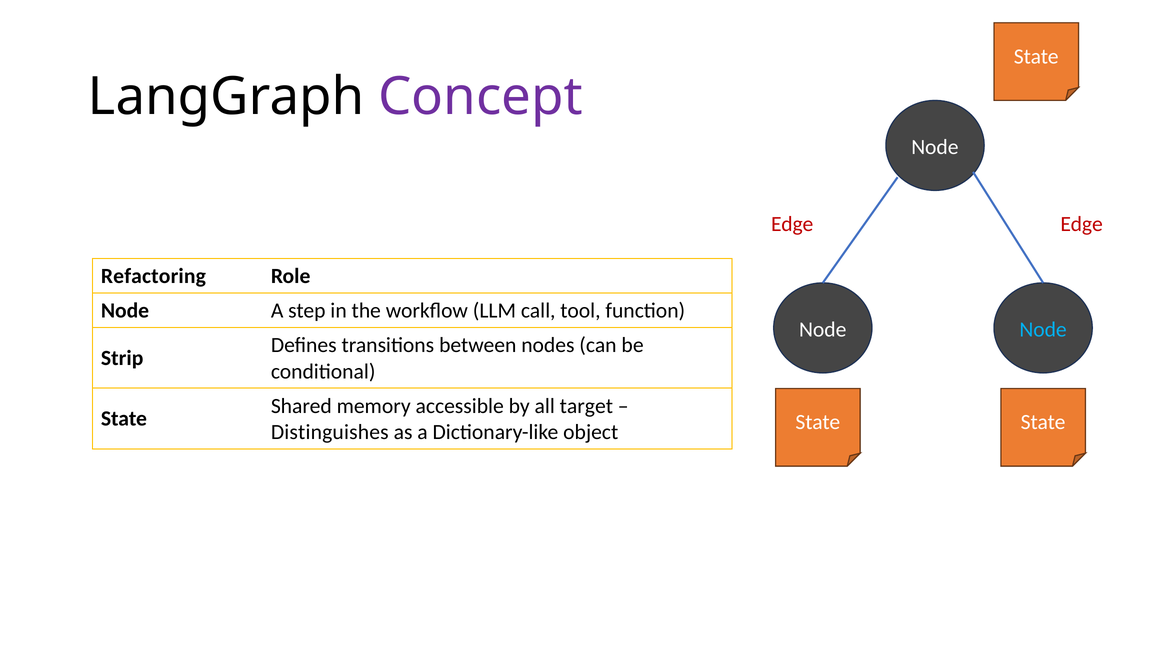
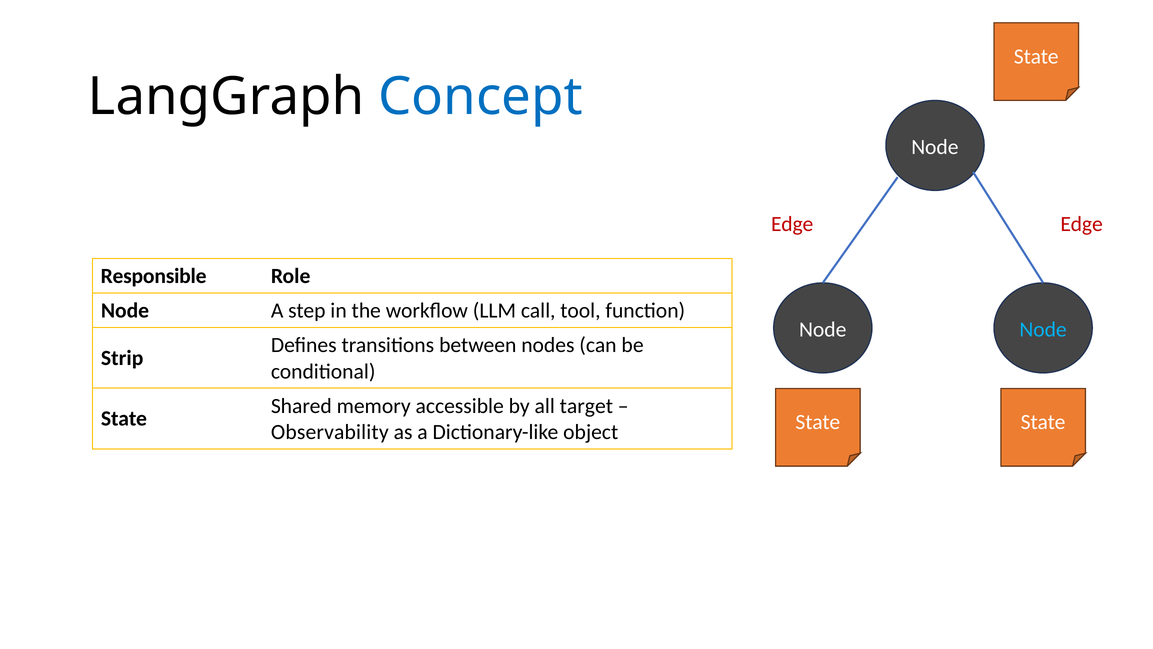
Concept colour: purple -> blue
Refactoring: Refactoring -> Responsible
Distinguishes: Distinguishes -> Observability
